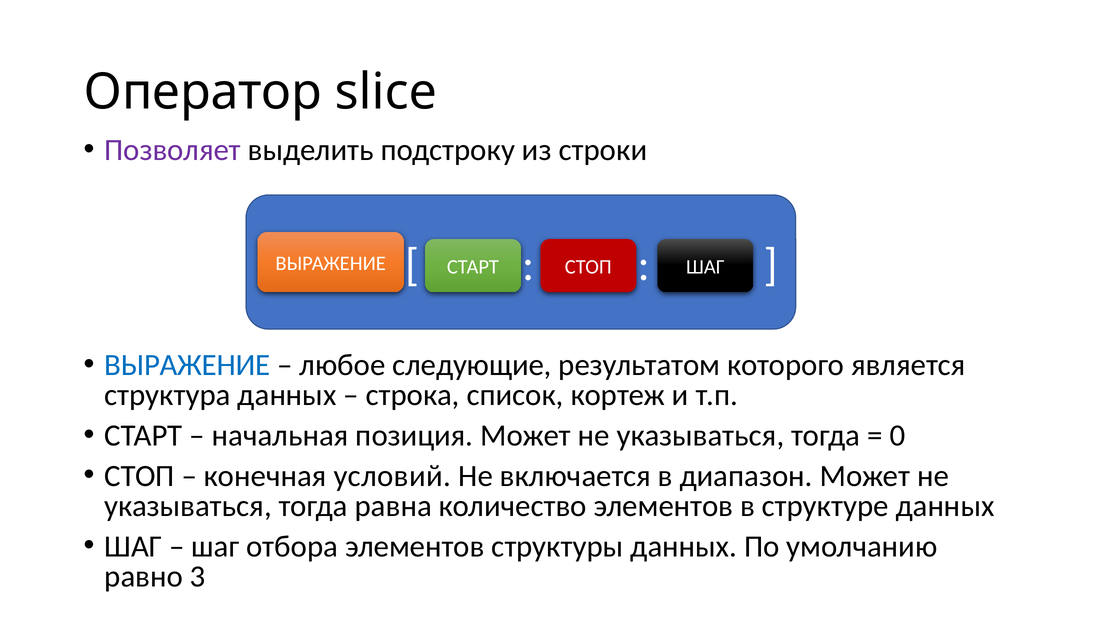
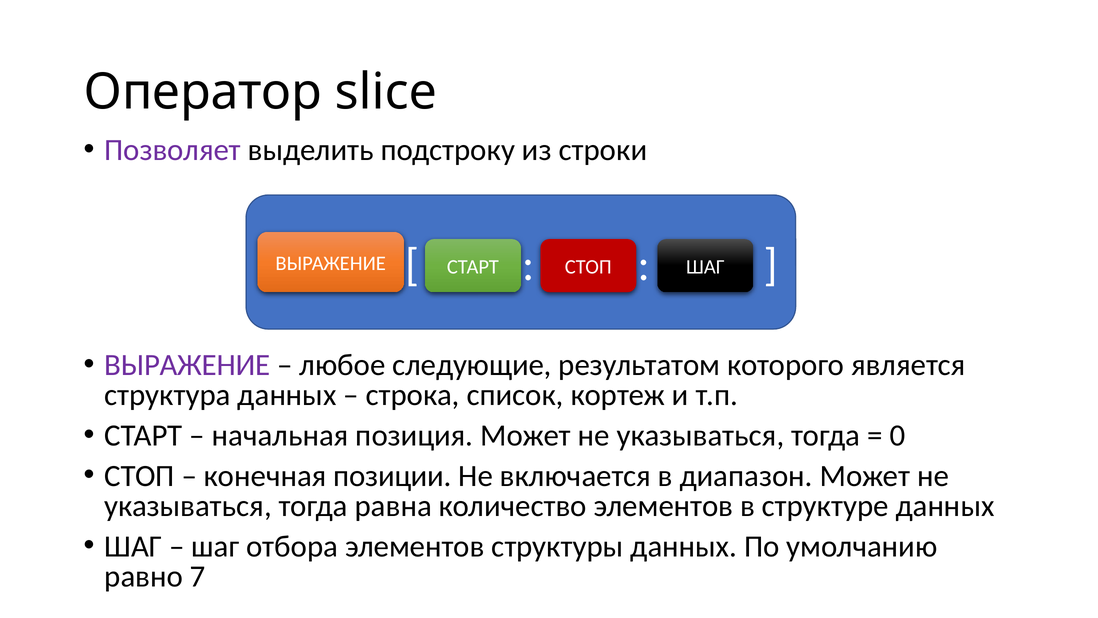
ВЫРАЖЕНИЕ at (187, 365) colour: blue -> purple
условий: условий -> позиции
3: 3 -> 7
